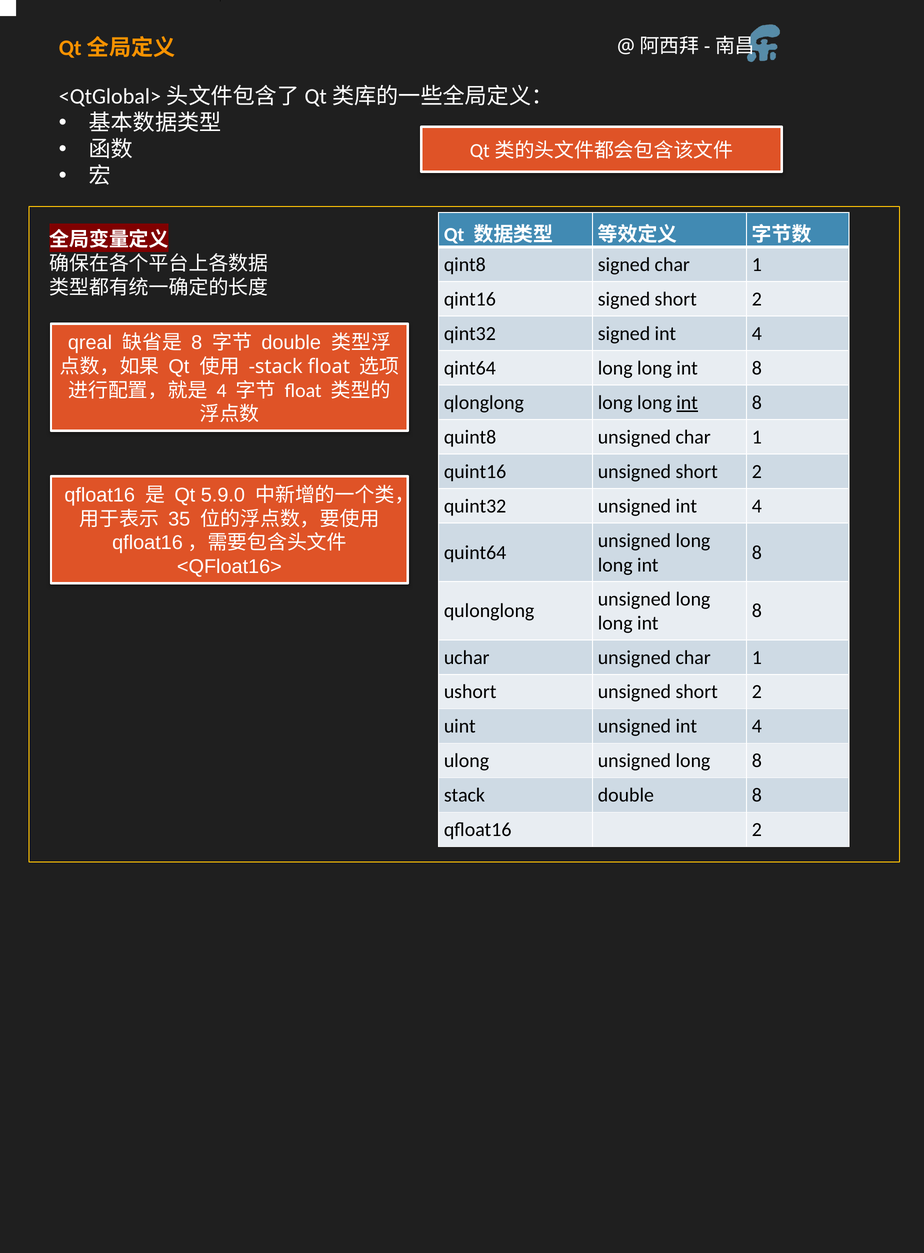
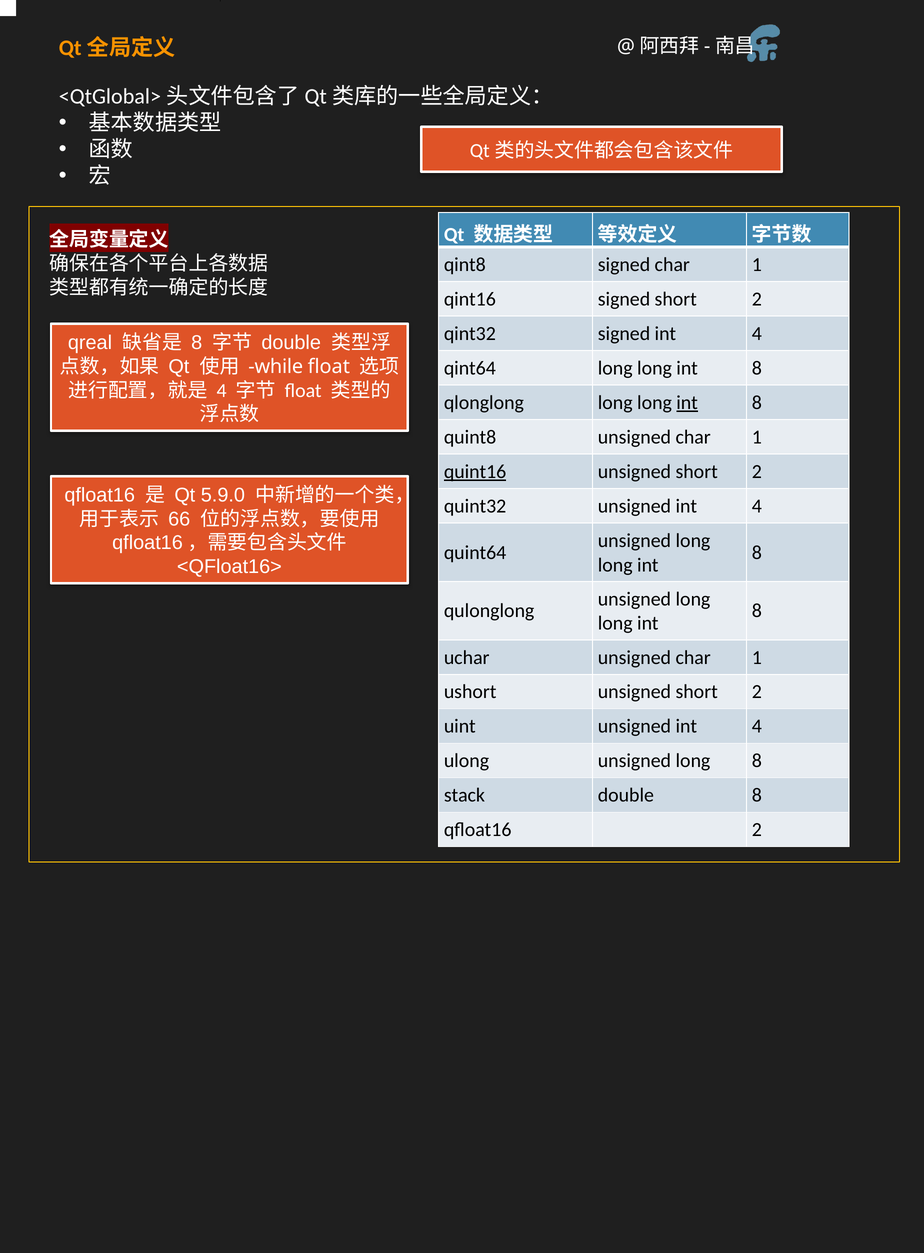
stack at (276, 366): stack -> while
quint16 underline: none -> present
35: 35 -> 66
